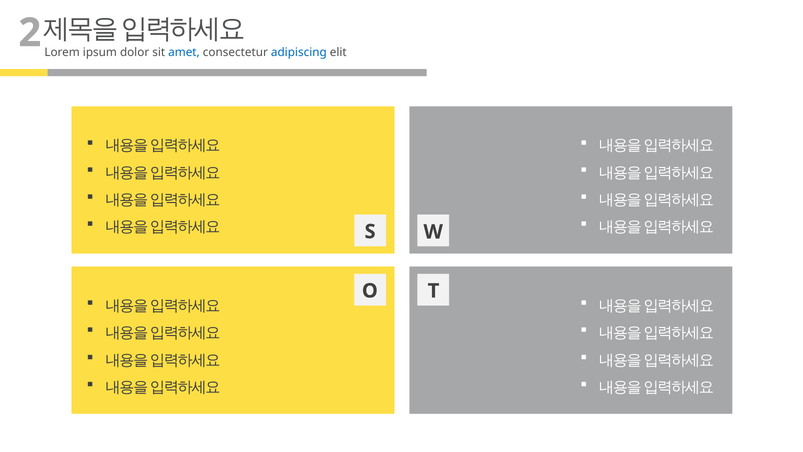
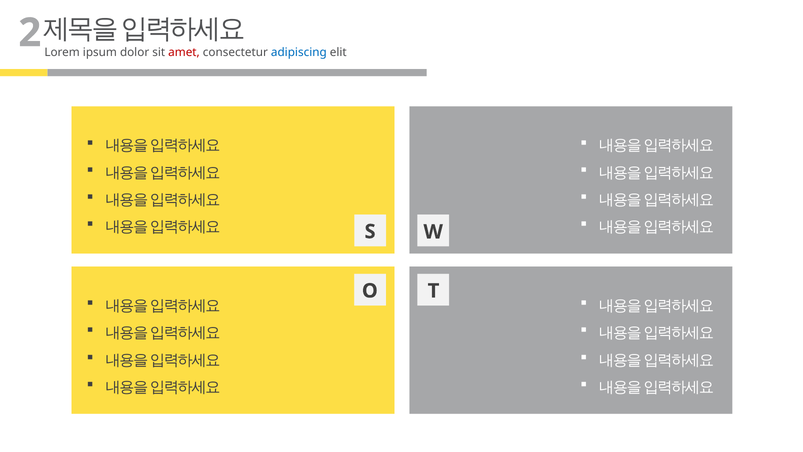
amet colour: blue -> red
